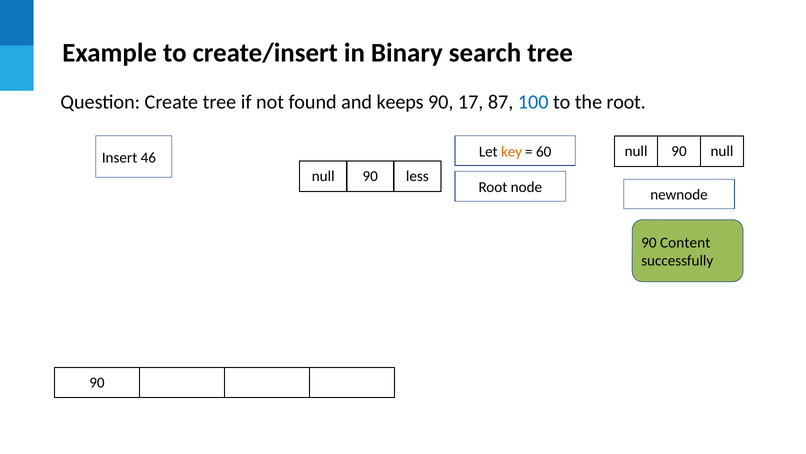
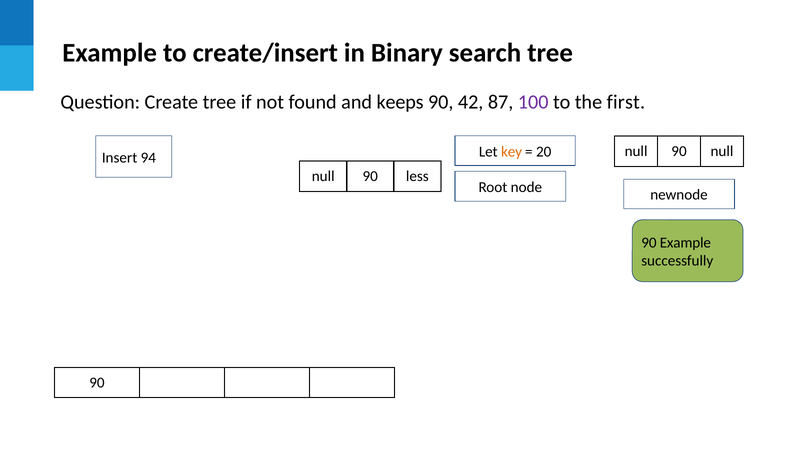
17: 17 -> 42
100 colour: blue -> purple
the root: root -> first
60: 60 -> 20
46: 46 -> 94
90 Content: Content -> Example
